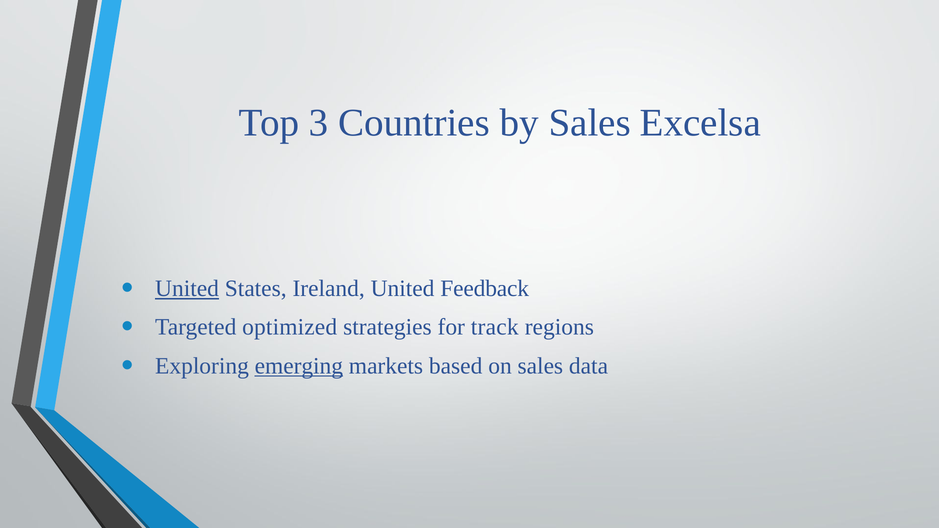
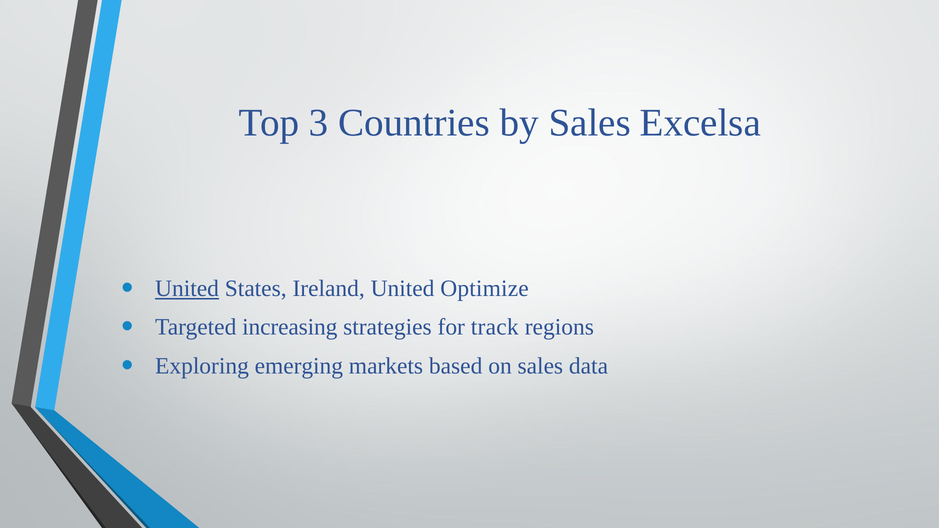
Feedback: Feedback -> Optimize
optimized: optimized -> increasing
emerging underline: present -> none
